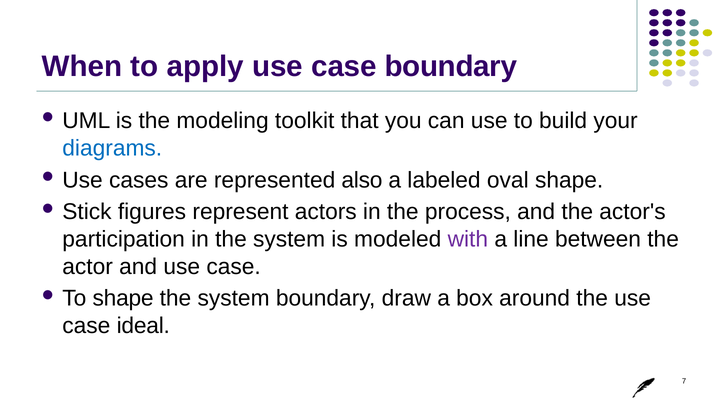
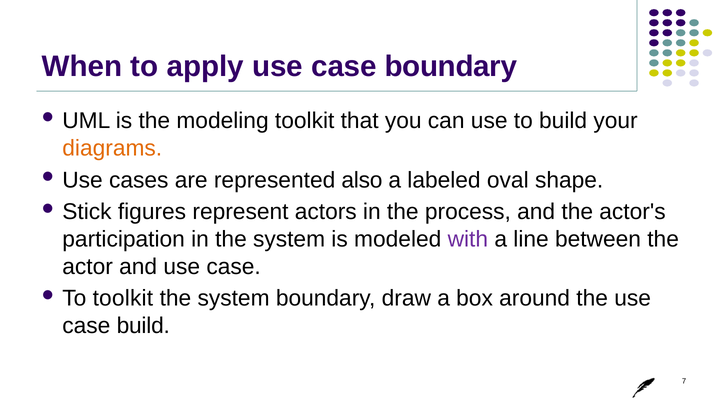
diagrams colour: blue -> orange
To shape: shape -> toolkit
case ideal: ideal -> build
